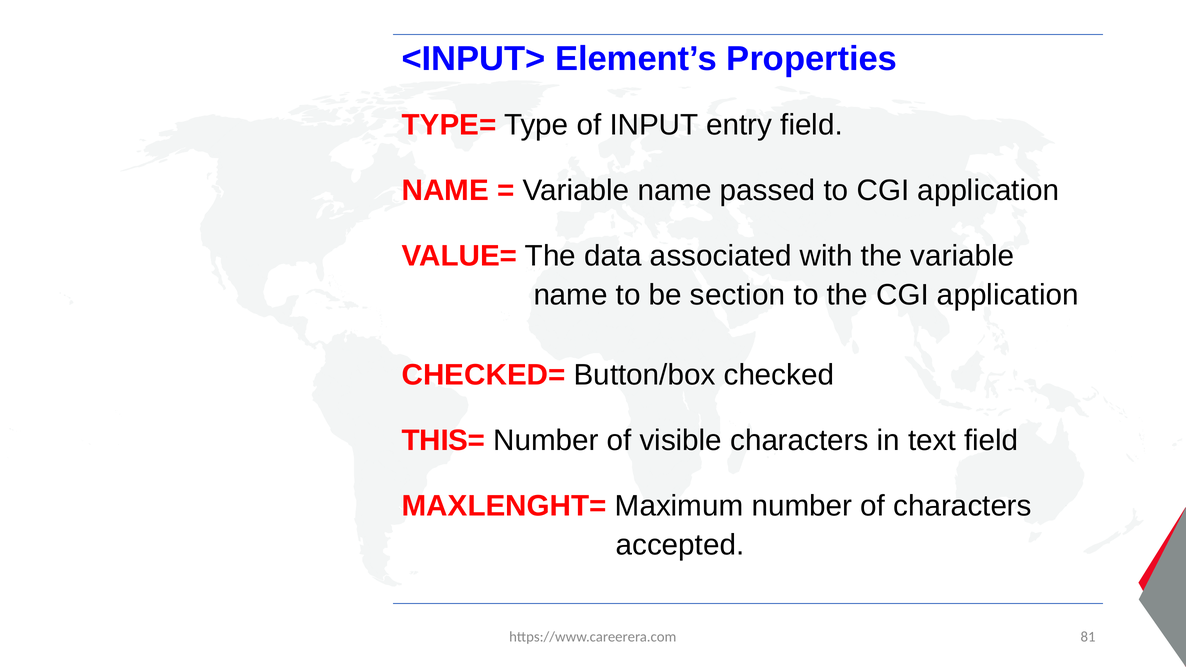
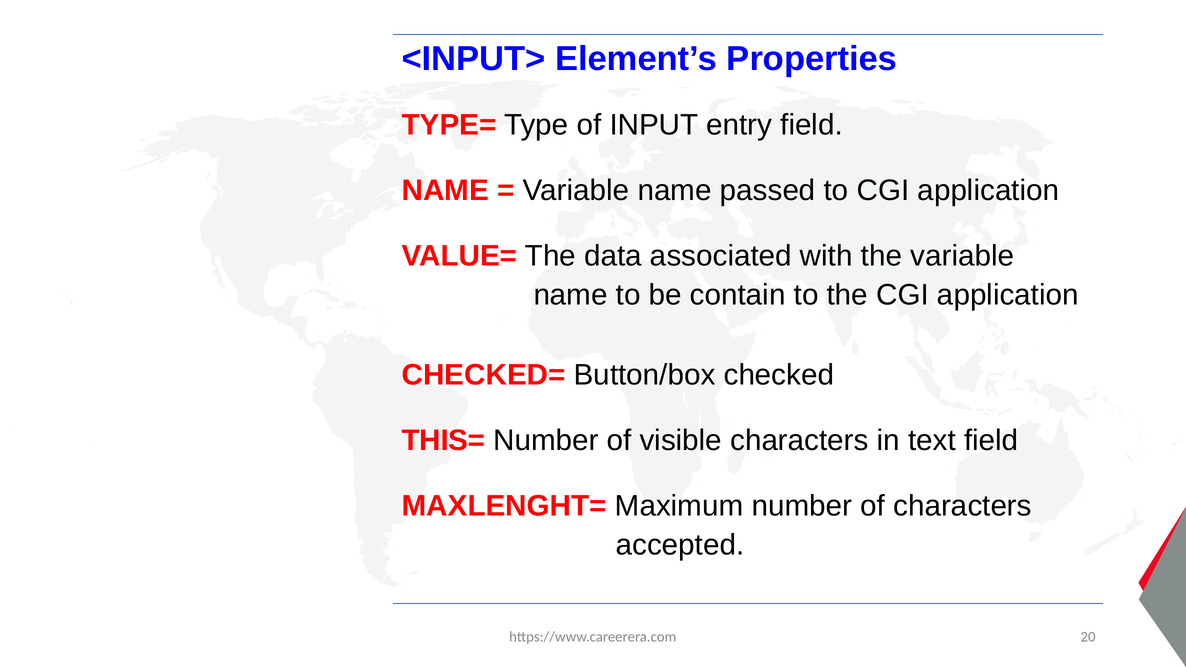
section: section -> contain
81: 81 -> 20
